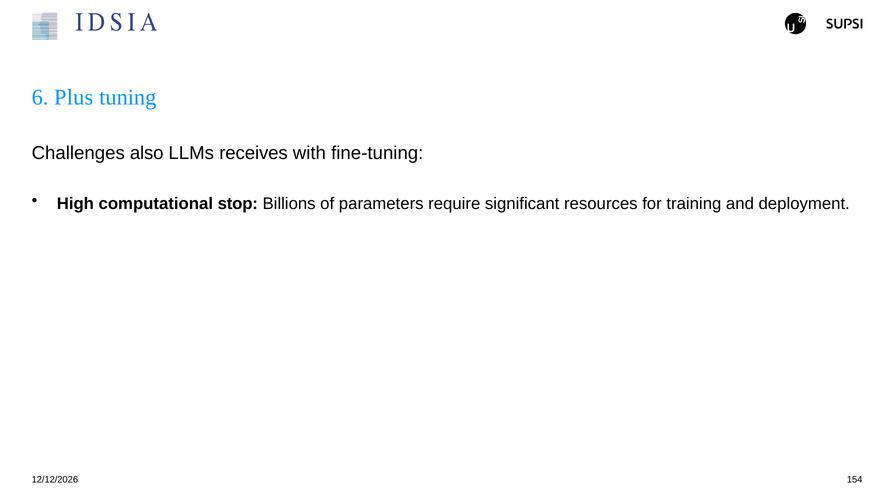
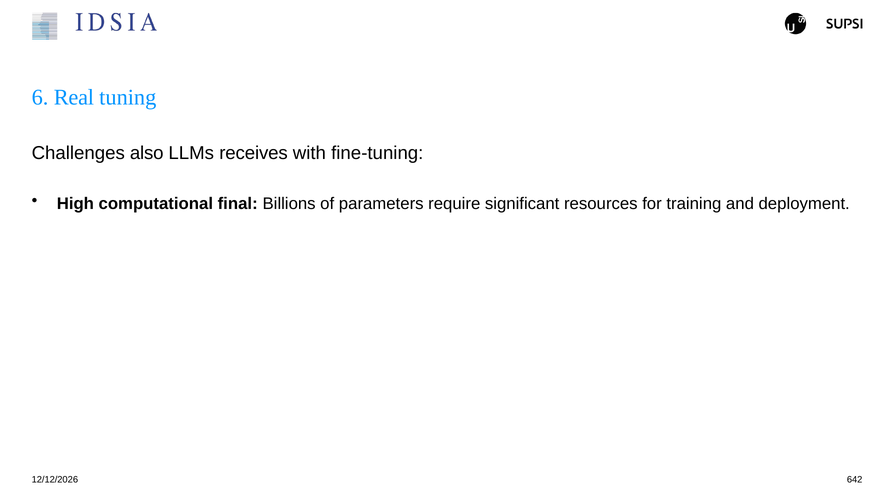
Plus: Plus -> Real
stop: stop -> final
154: 154 -> 642
